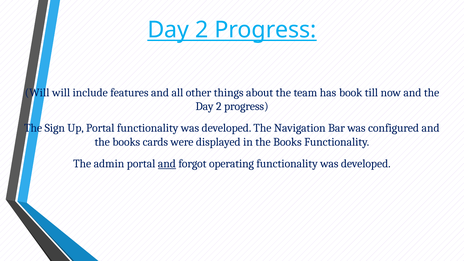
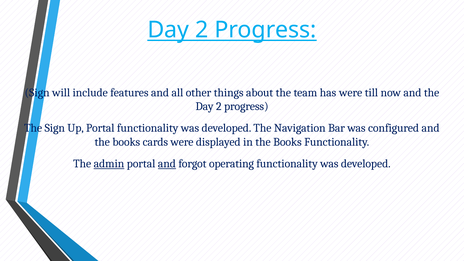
Will at (37, 93): Will -> Sign
has book: book -> were
admin underline: none -> present
